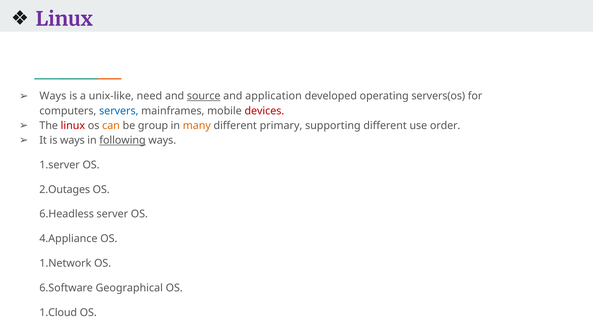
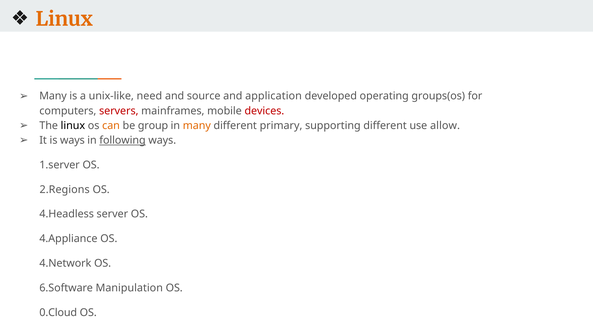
Linux at (64, 19) colour: purple -> orange
Ways at (53, 96): Ways -> Many
source underline: present -> none
servers(os: servers(os -> groups(os
servers colour: blue -> red
linux at (73, 125) colour: red -> black
order: order -> allow
2.Outages: 2.Outages -> 2.Regions
6.Headless: 6.Headless -> 4.Headless
1.Network: 1.Network -> 4.Network
Geographical: Geographical -> Manipulation
1.Cloud: 1.Cloud -> 0.Cloud
